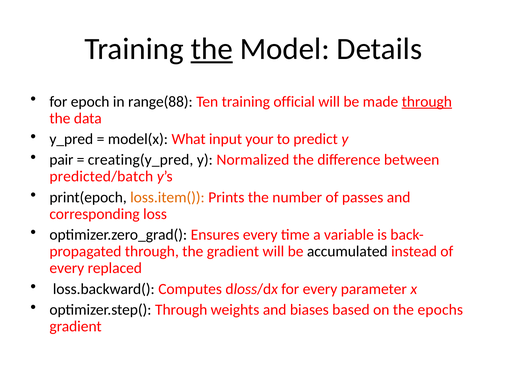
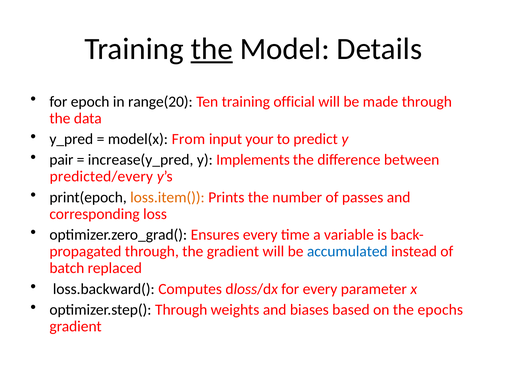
range(88: range(88 -> range(20
through at (427, 102) underline: present -> none
What: What -> From
creating(y_pred: creating(y_pred -> increase(y_pred
Normalized: Normalized -> Implements
predicted/batch: predicted/batch -> predicted/every
accumulated colour: black -> blue
every at (67, 268): every -> batch
